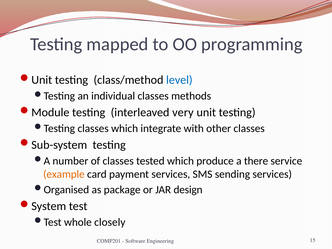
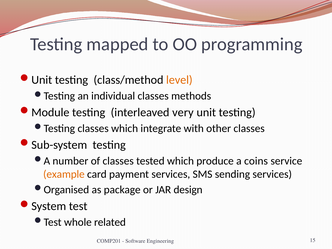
level colour: blue -> orange
there: there -> coins
closely: closely -> related
